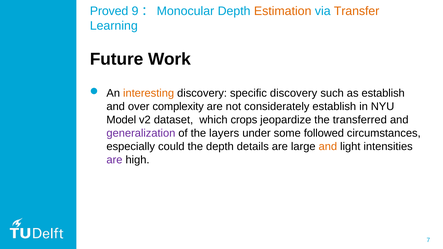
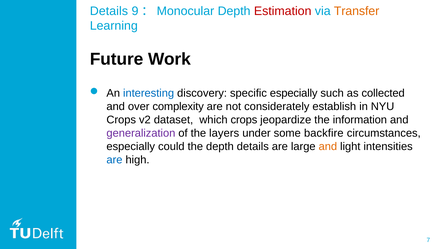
Proved at (109, 11): Proved -> Details
Estimation colour: orange -> red
interesting colour: orange -> blue
specific discovery: discovery -> especially
as establish: establish -> collected
Model at (121, 120): Model -> Crops
transferred: transferred -> information
followed: followed -> backfire
are at (114, 160) colour: purple -> blue
